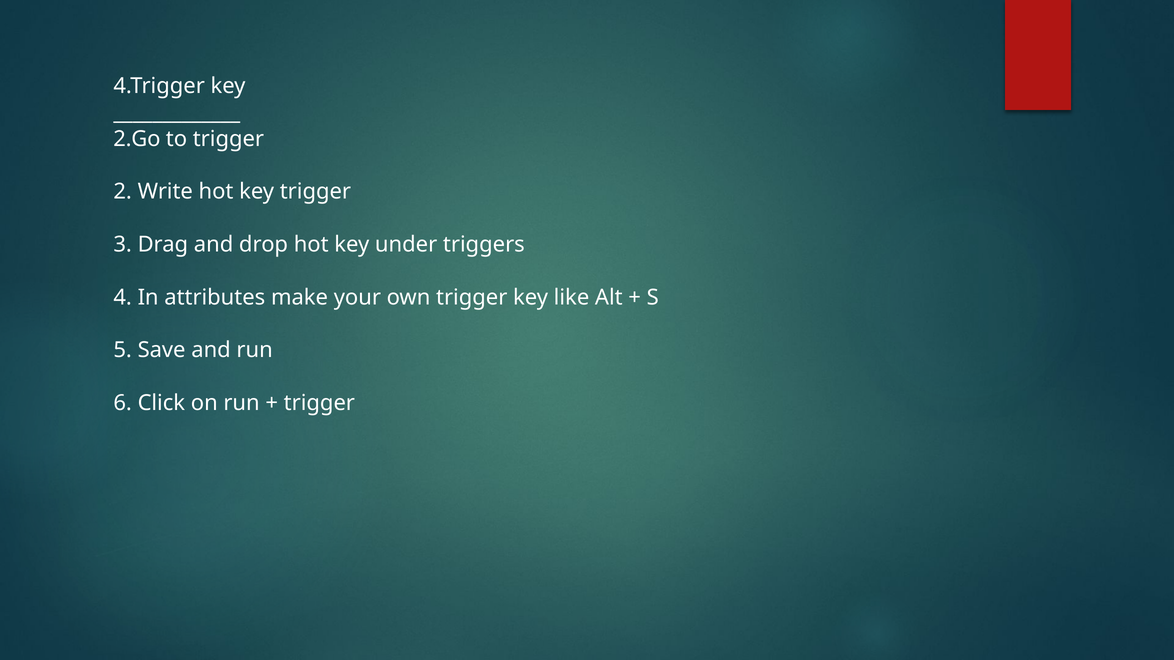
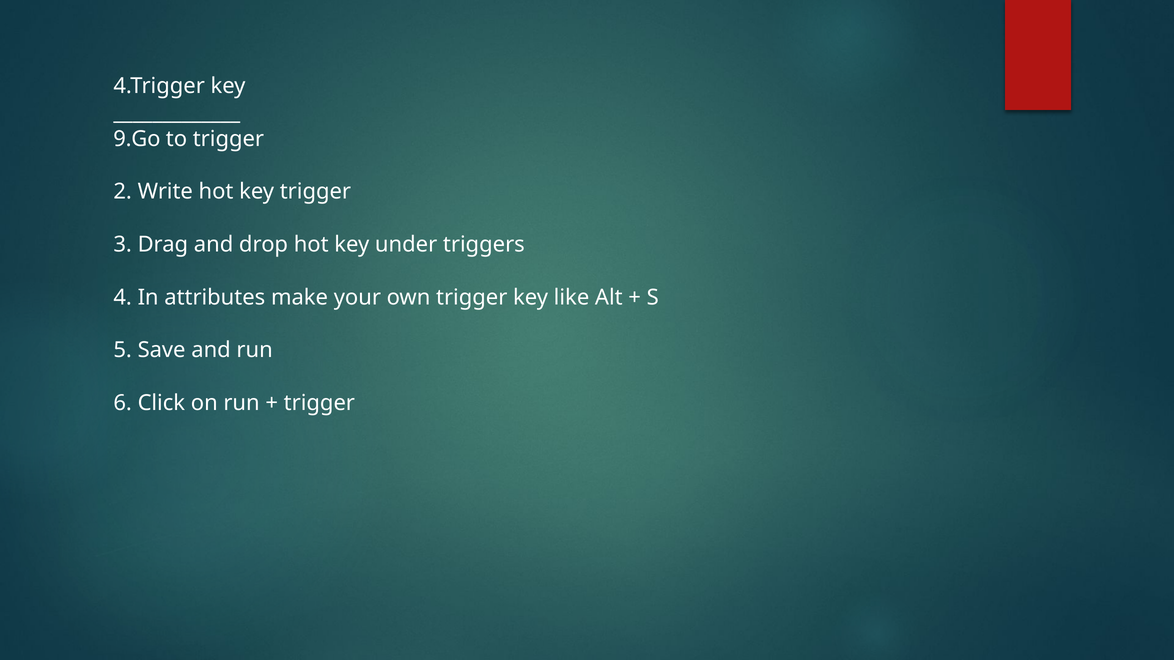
2.Go: 2.Go -> 9.Go
